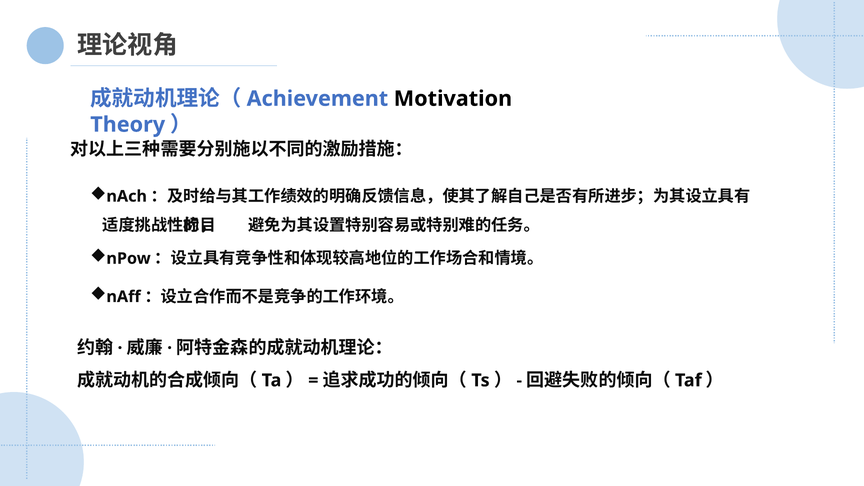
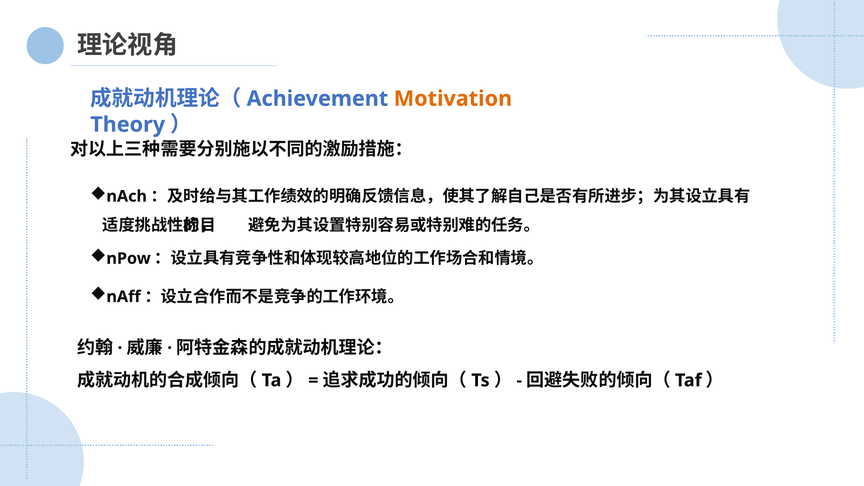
Motivation colour: black -> orange
